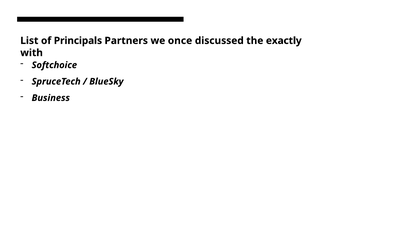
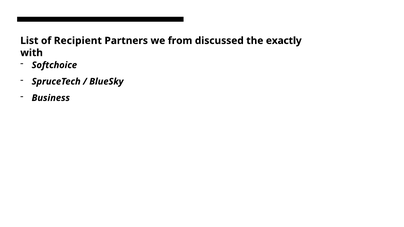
Principals: Principals -> Recipient
once: once -> from
